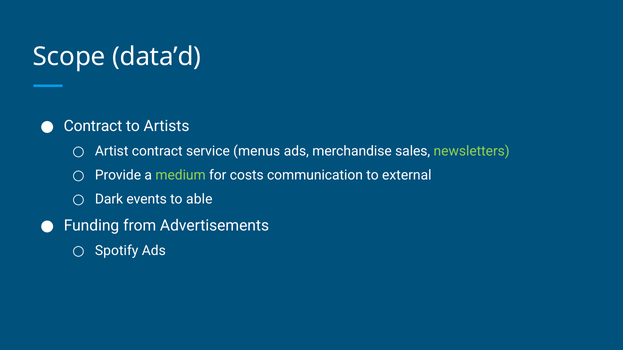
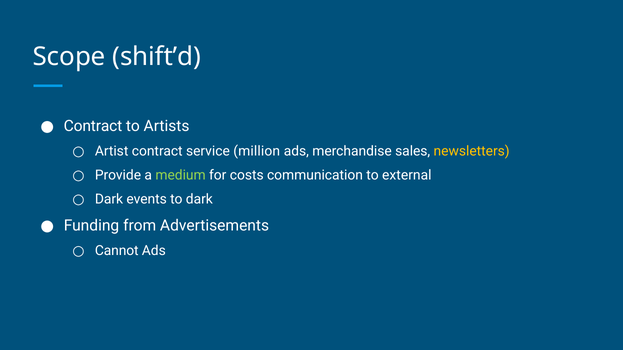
data’d: data’d -> shift’d
menus: menus -> million
newsletters colour: light green -> yellow
to able: able -> dark
Spotify: Spotify -> Cannot
